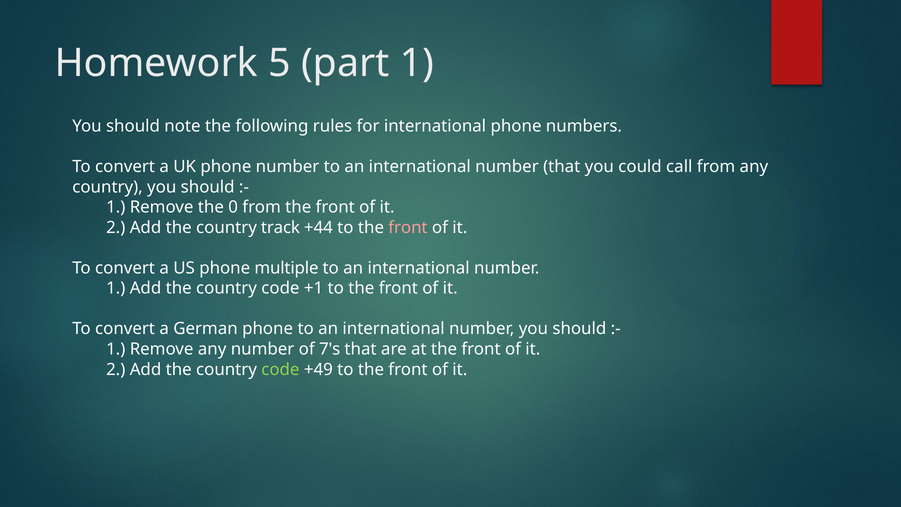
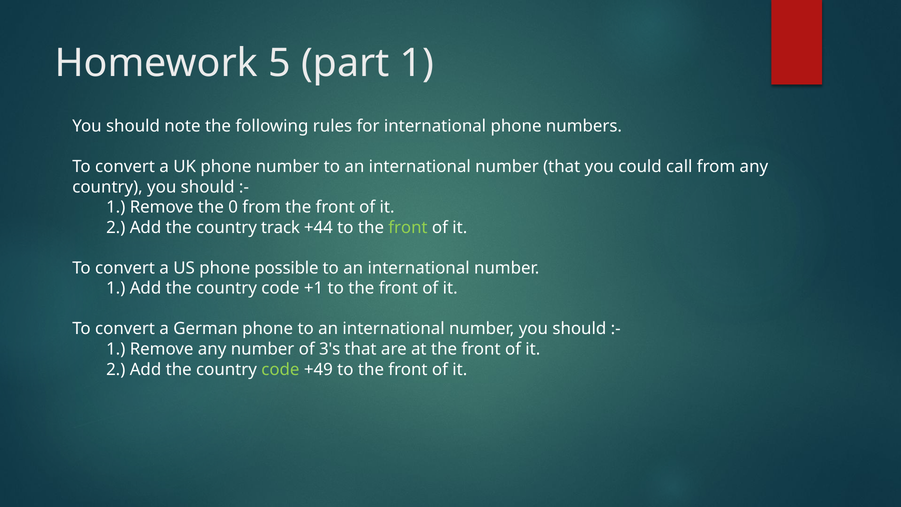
front at (408, 227) colour: pink -> light green
multiple: multiple -> possible
7's: 7's -> 3's
